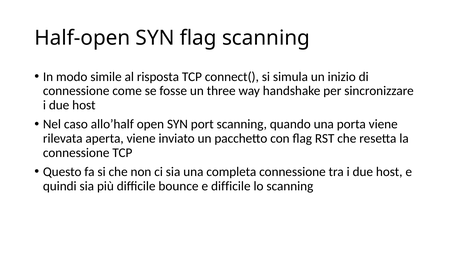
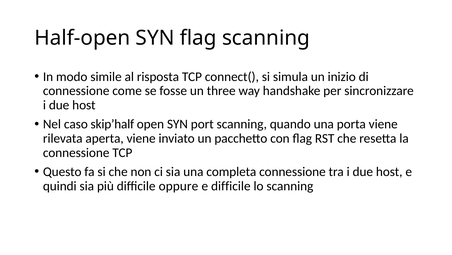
allo’half: allo’half -> skip’half
bounce: bounce -> oppure
